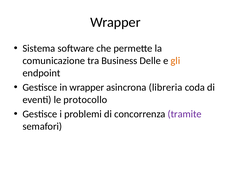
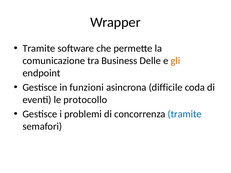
Sistema at (39, 48): Sistema -> Tramite
in wrapper: wrapper -> funzioni
libreria: libreria -> difficile
tramite at (185, 114) colour: purple -> blue
